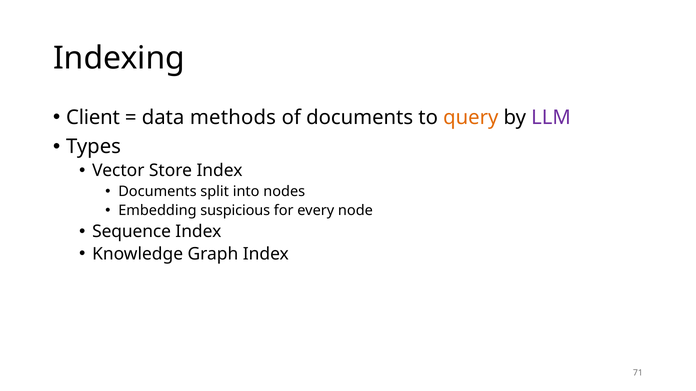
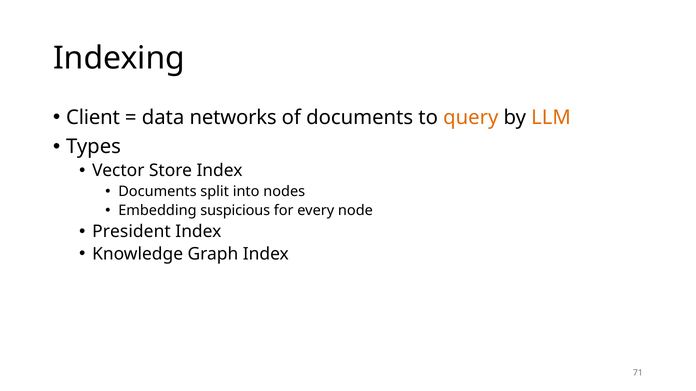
methods: methods -> networks
LLM colour: purple -> orange
Sequence: Sequence -> President
